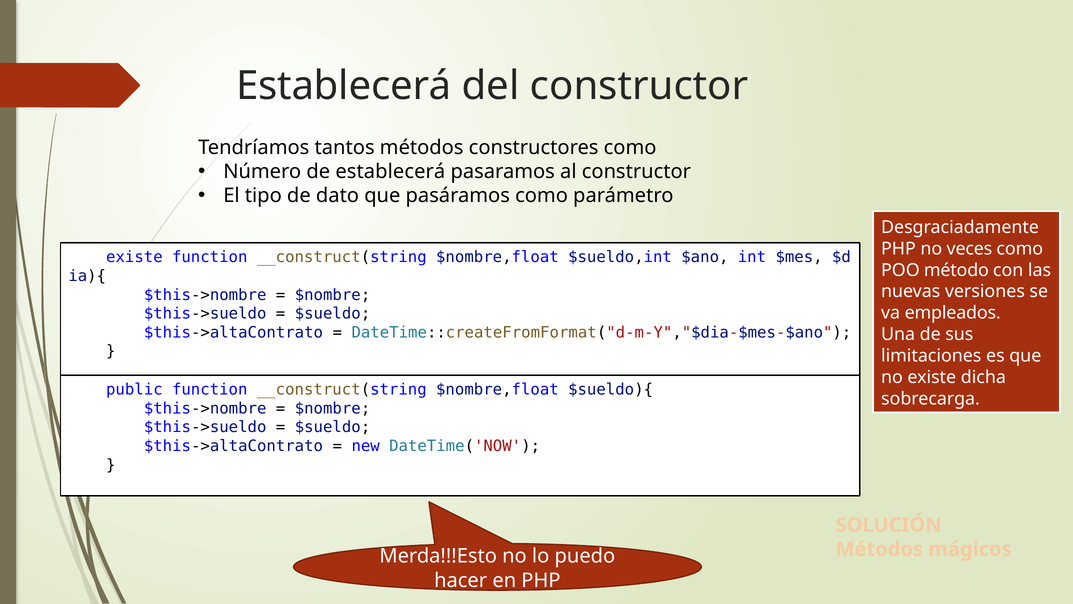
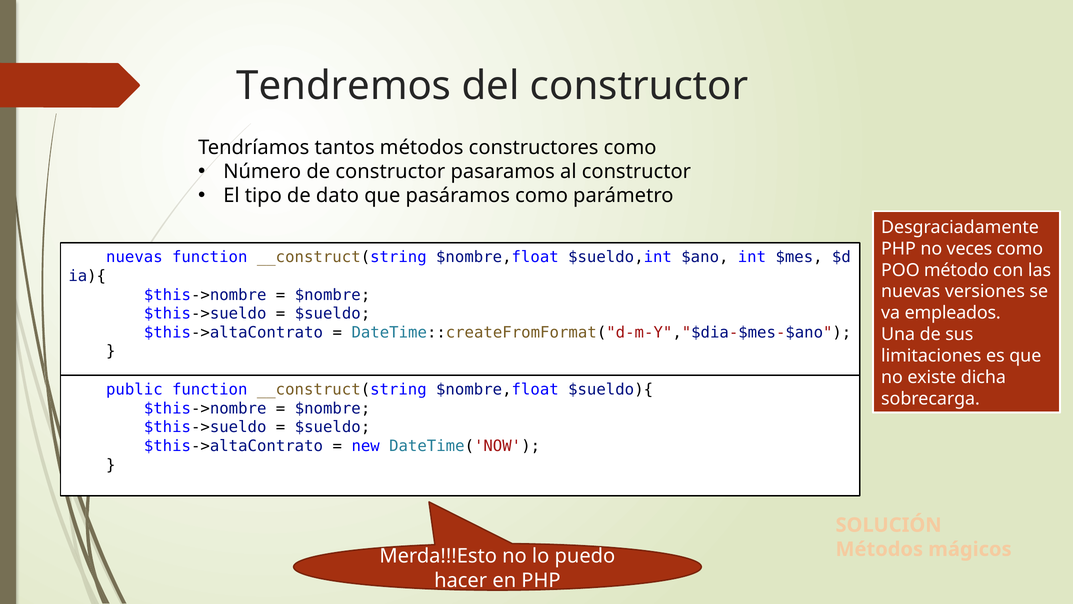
Establecerá at (344, 86): Establecerá -> Tendremos
de establecerá: establecerá -> constructor
existe at (134, 257): existe -> nuevas
